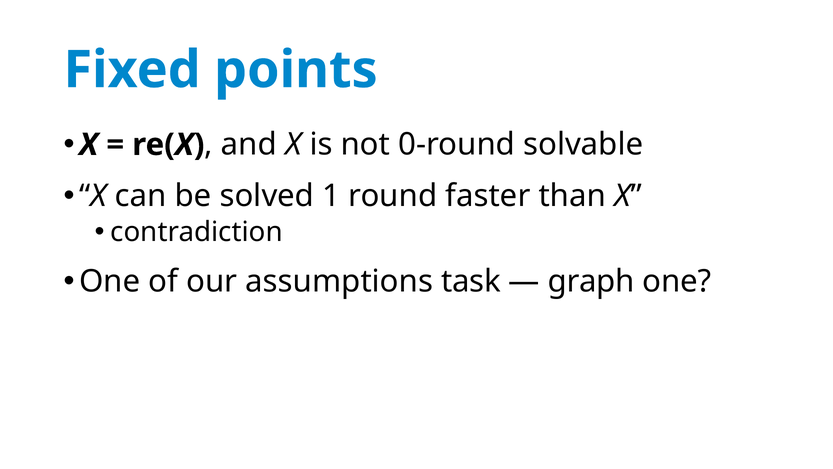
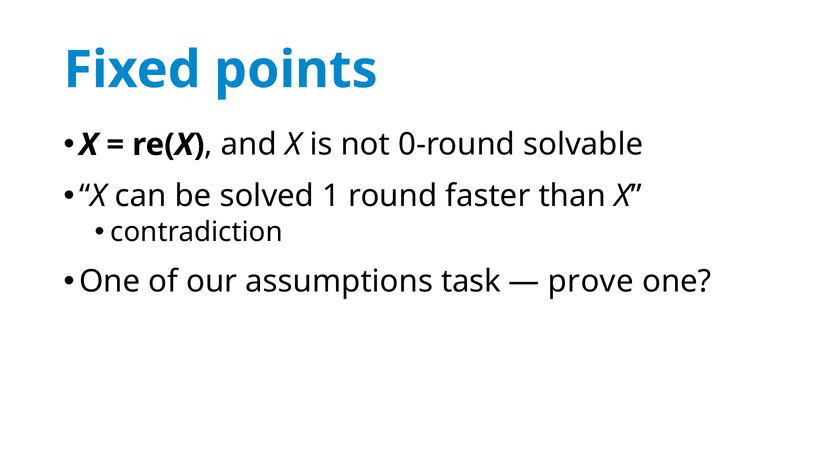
graph: graph -> prove
